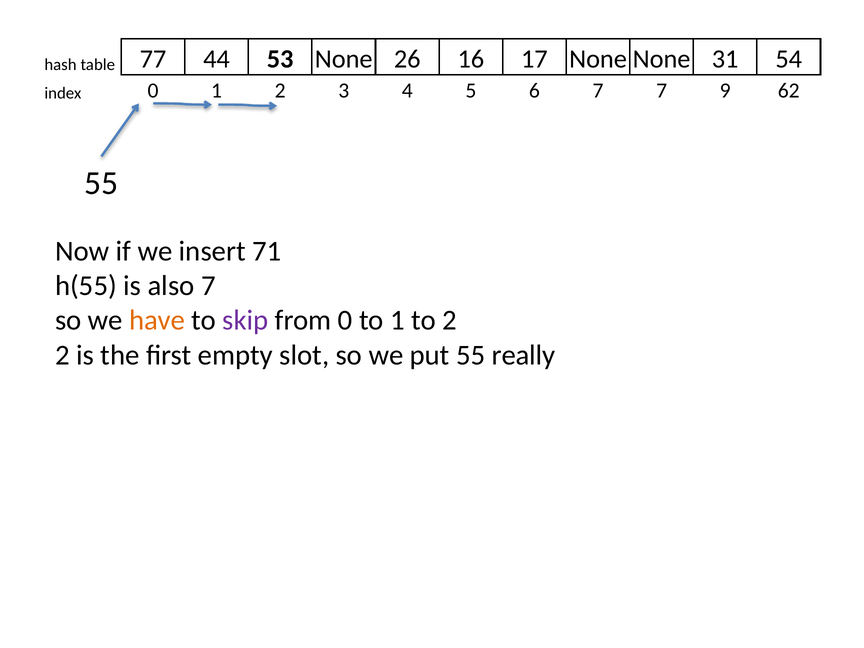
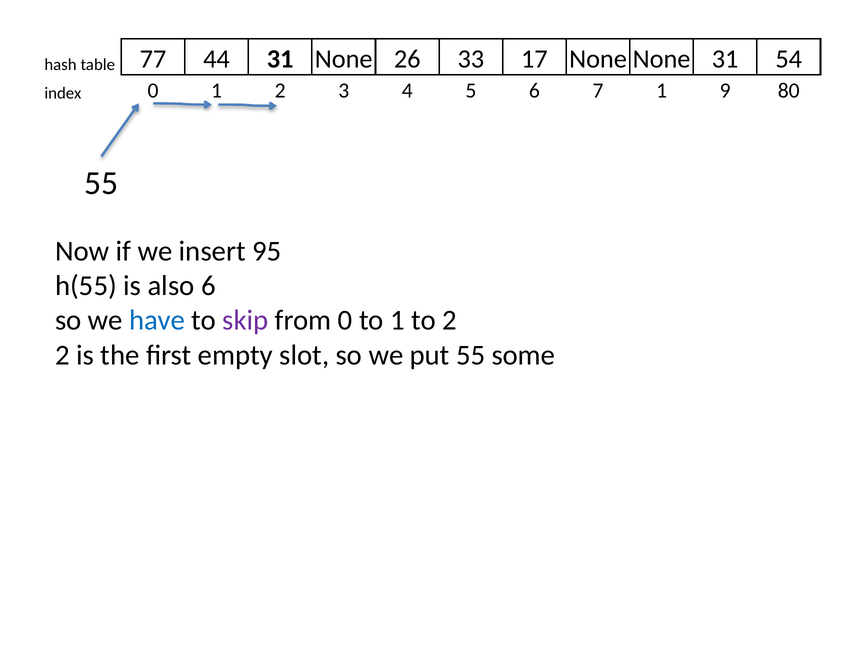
44 53: 53 -> 31
16: 16 -> 33
7 7: 7 -> 1
62: 62 -> 80
71: 71 -> 95
also 7: 7 -> 6
have colour: orange -> blue
really: really -> some
